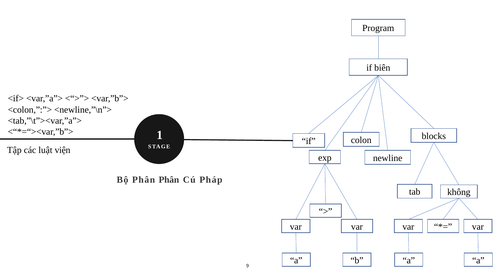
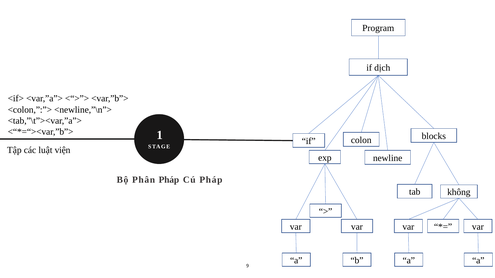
biên: biên -> dịch
Phân Phân: Phân -> Pháp
